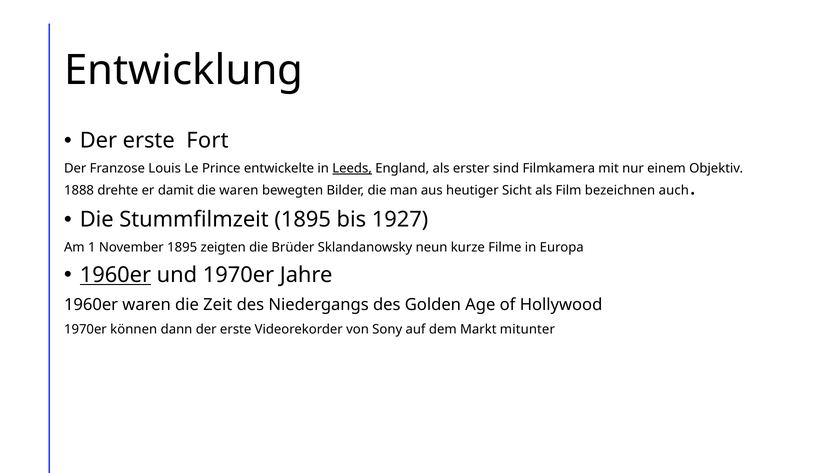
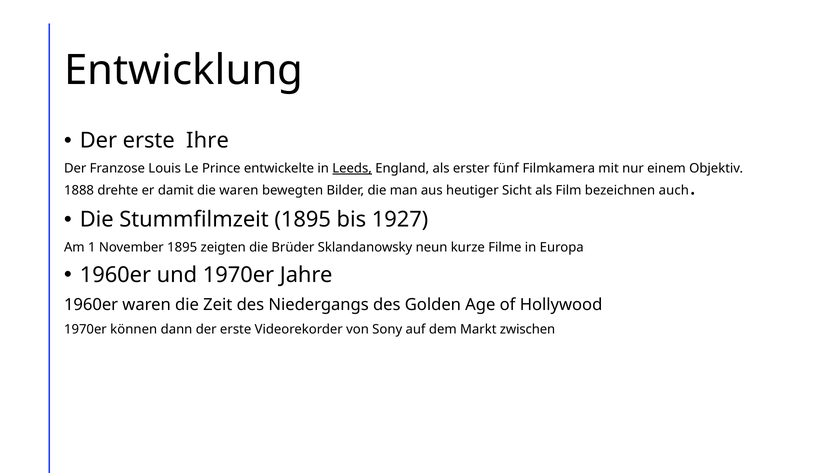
Fort: Fort -> Ihre
sind: sind -> fünf
1960er at (115, 275) underline: present -> none
mitunter: mitunter -> zwischen
